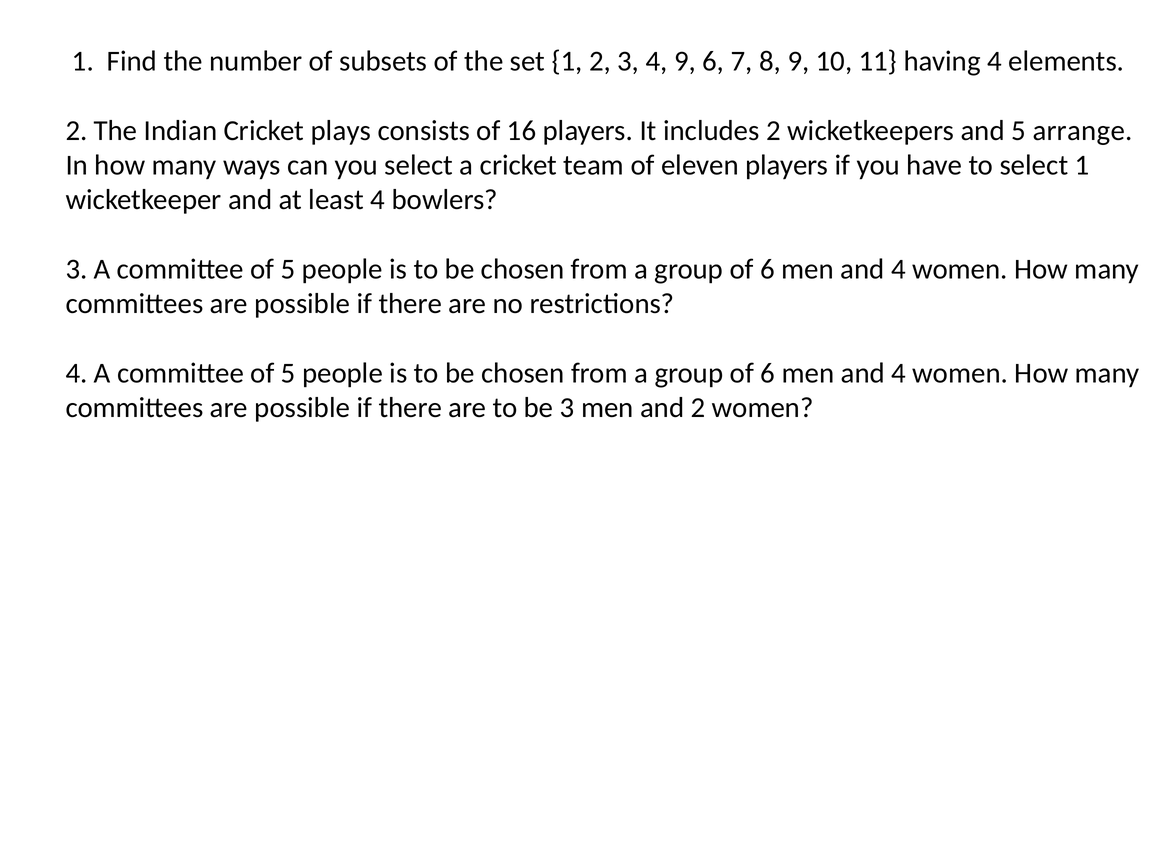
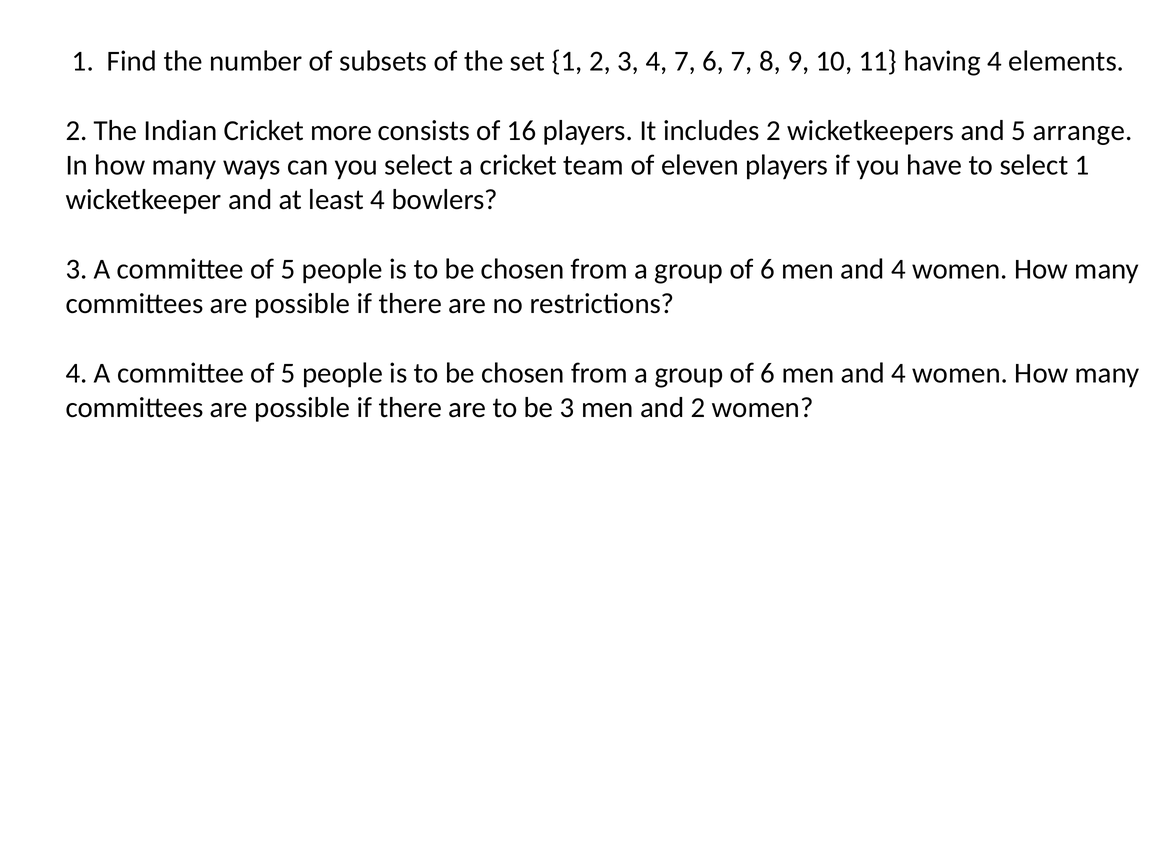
4 9: 9 -> 7
plays: plays -> more
